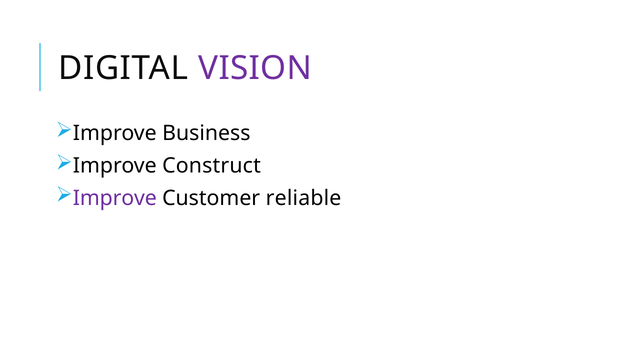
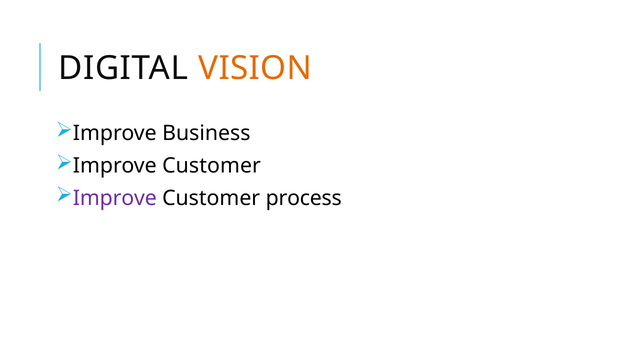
VISION colour: purple -> orange
Construct at (211, 166): Construct -> Customer
reliable: reliable -> process
